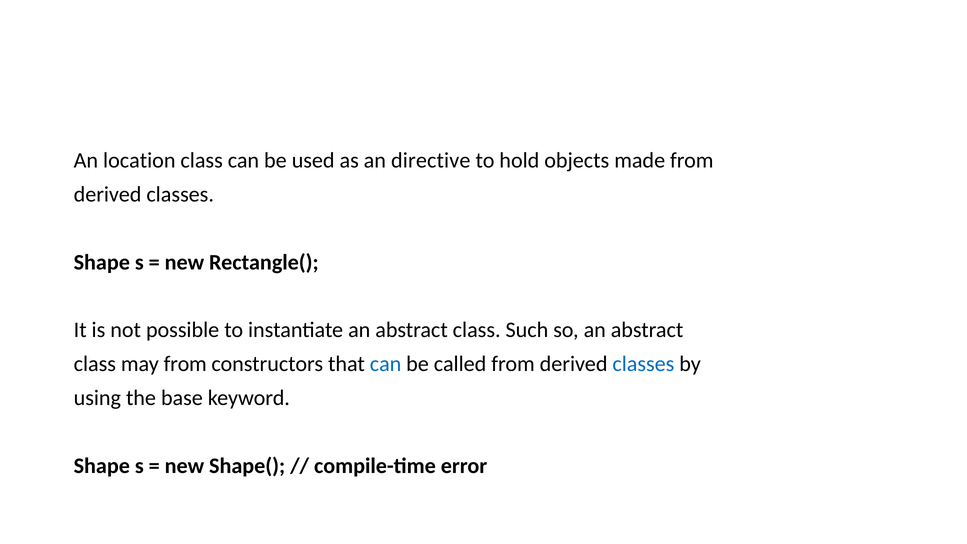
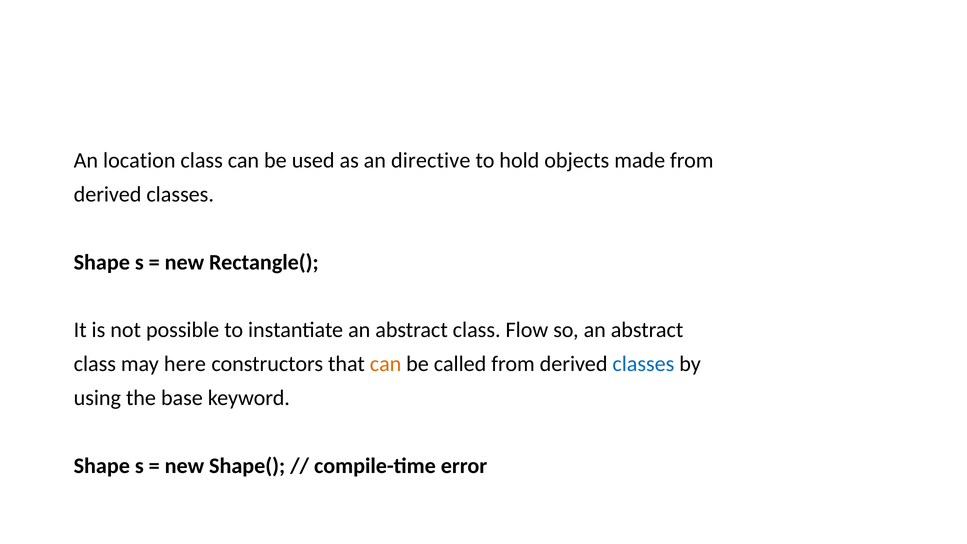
Such: Such -> Flow
may from: from -> here
can at (386, 364) colour: blue -> orange
